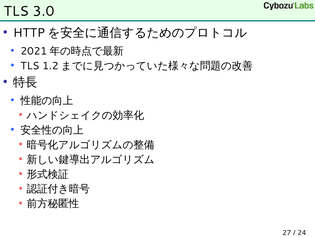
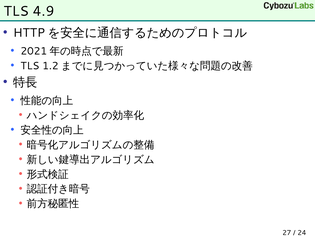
3.0: 3.0 -> 4.9
